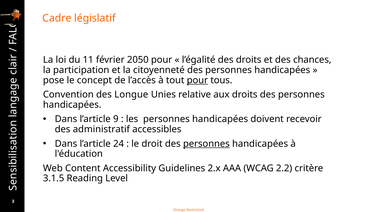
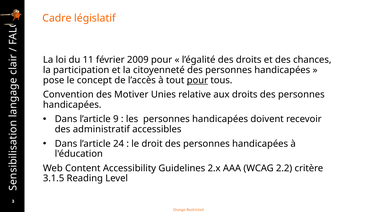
2050: 2050 -> 2009
Longue: Longue -> Motiver
personnes at (206, 144) underline: present -> none
